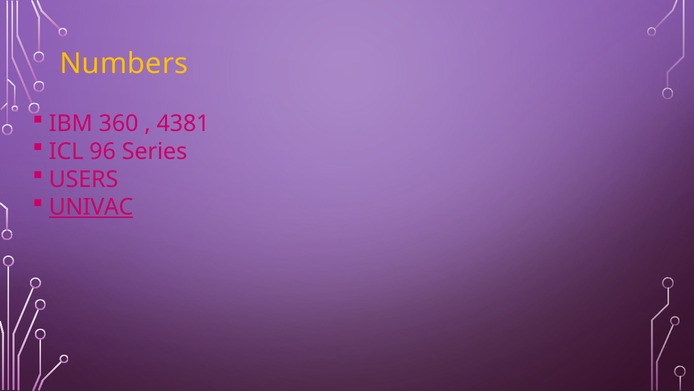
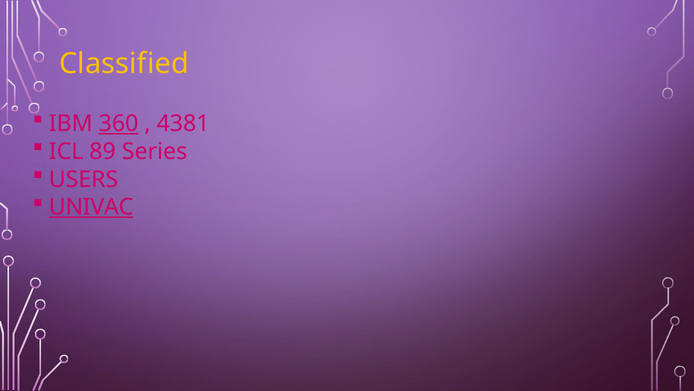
Numbers: Numbers -> Classified
360 underline: none -> present
96: 96 -> 89
